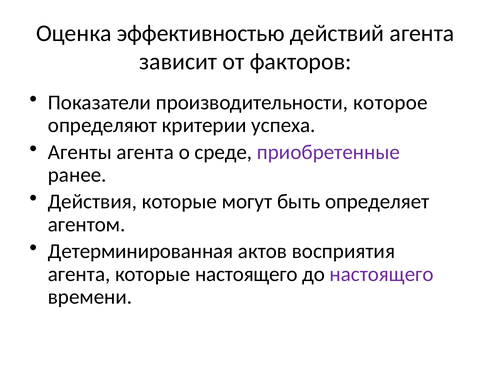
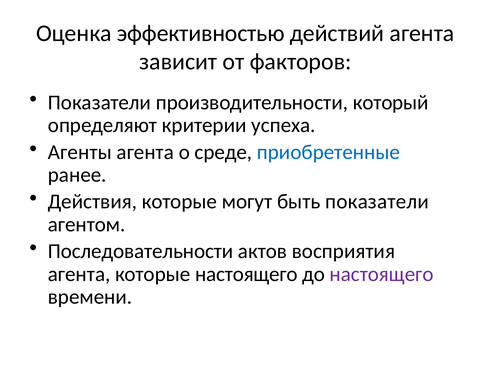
которое: которое -> который
приобретенные colour: purple -> blue
быть определяет: определяет -> показатели
Детерминированная: Детерминированная -> Последовательности
